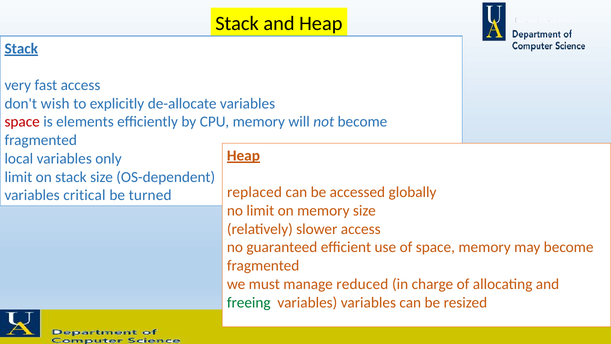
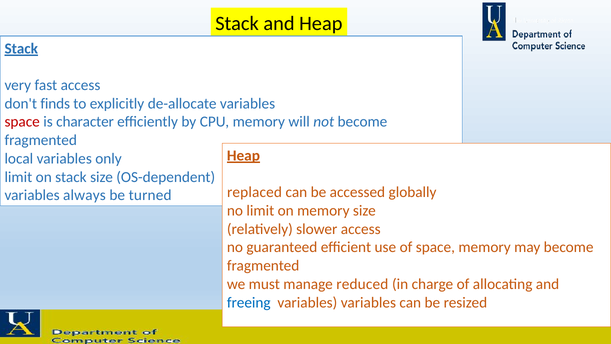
wish: wish -> finds
elements: elements -> character
critical: critical -> always
freeing colour: green -> blue
